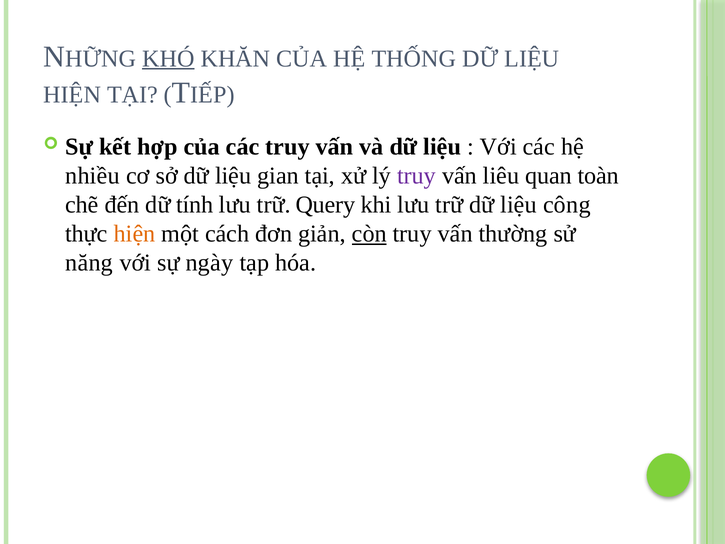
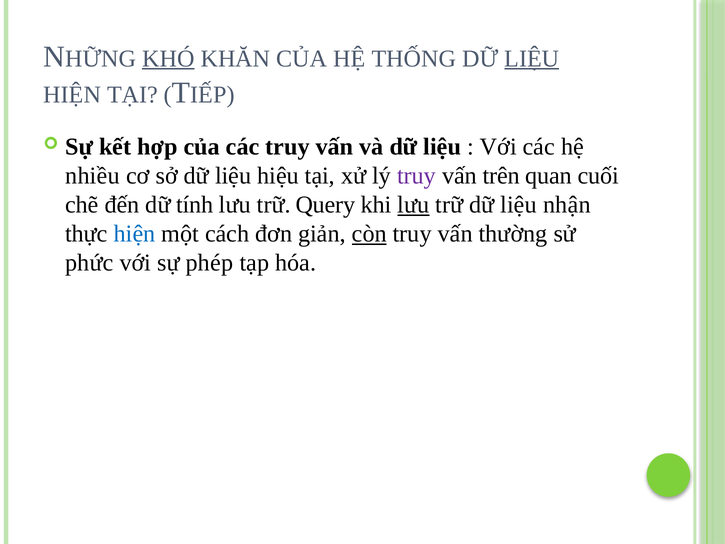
LIỆU at (532, 59) underline: none -> present
gian: gian -> hiệu
liêu: liêu -> trên
toàn: toàn -> cuối
lưu at (413, 205) underline: none -> present
công: công -> nhận
hiện at (135, 234) colour: orange -> blue
năng: năng -> phức
ngày: ngày -> phép
